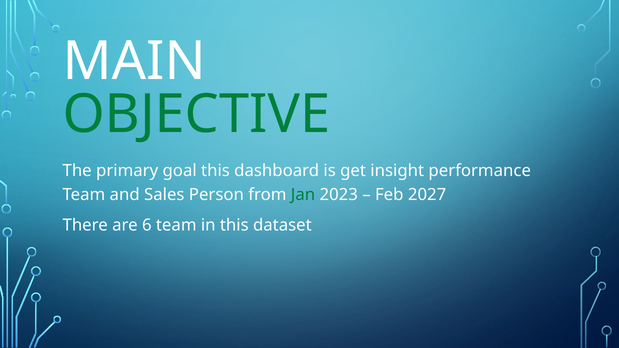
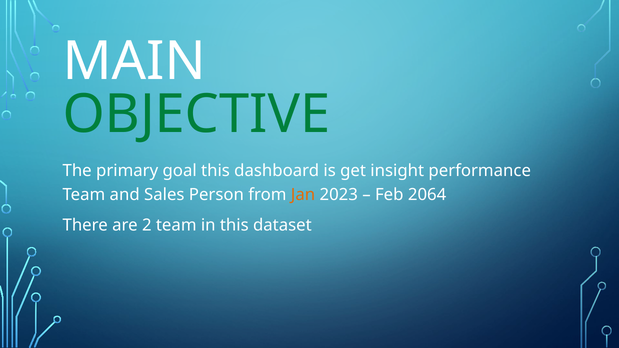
Jan colour: green -> orange
2027: 2027 -> 2064
6: 6 -> 2
